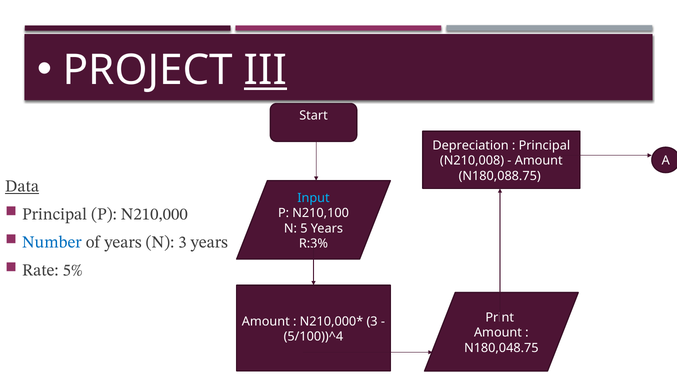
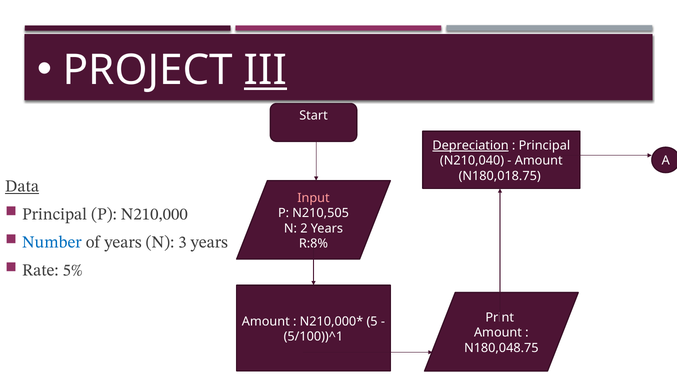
Depreciation underline: none -> present
N210,008: N210,008 -> N210,040
N180,088.75: N180,088.75 -> N180,018.75
Input colour: light blue -> pink
N210,100: N210,100 -> N210,505
5: 5 -> 2
R:3%: R:3% -> R:8%
3 at (372, 321): 3 -> 5
5/100))^4: 5/100))^4 -> 5/100))^1
